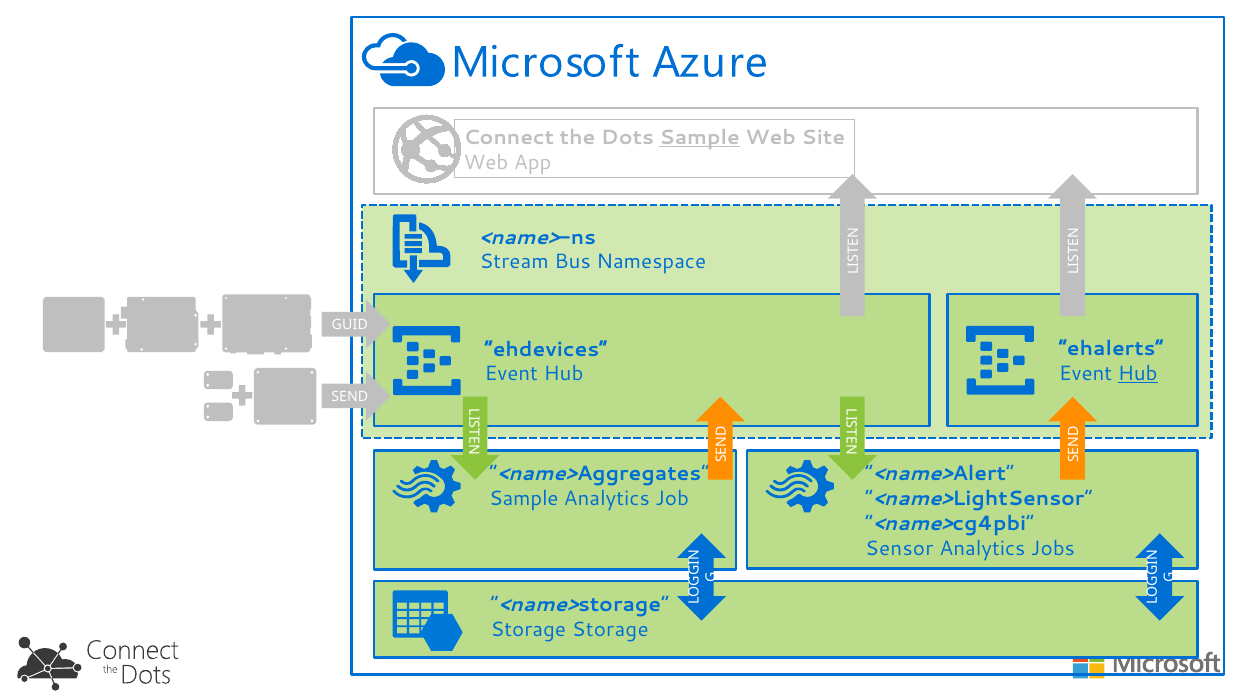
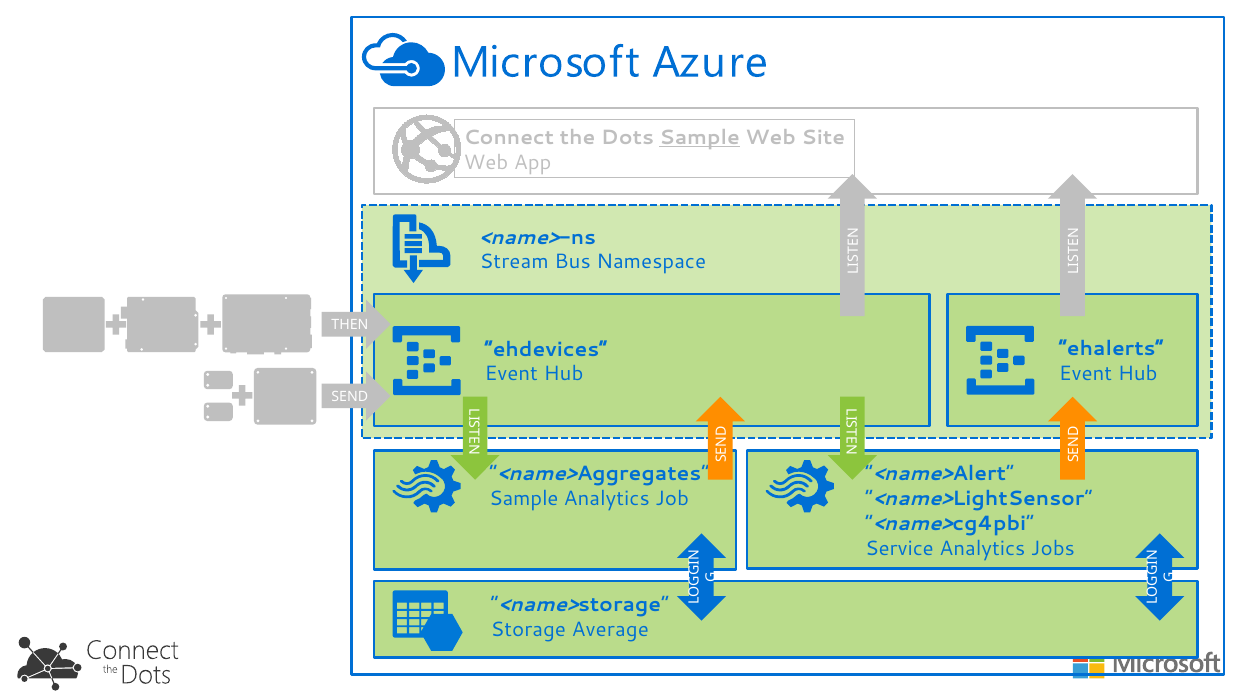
GUID: GUID -> THEN
Hub at (1138, 374) underline: present -> none
Sensor: Sensor -> Service
Storage Storage: Storage -> Average
